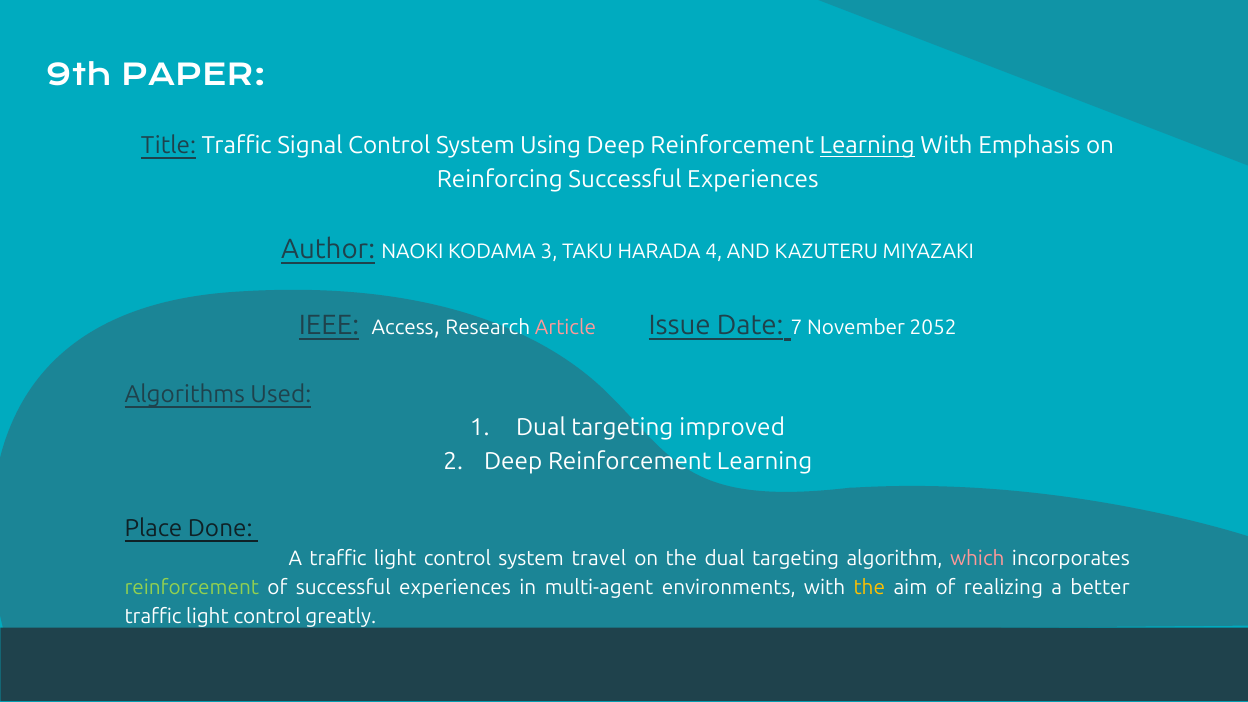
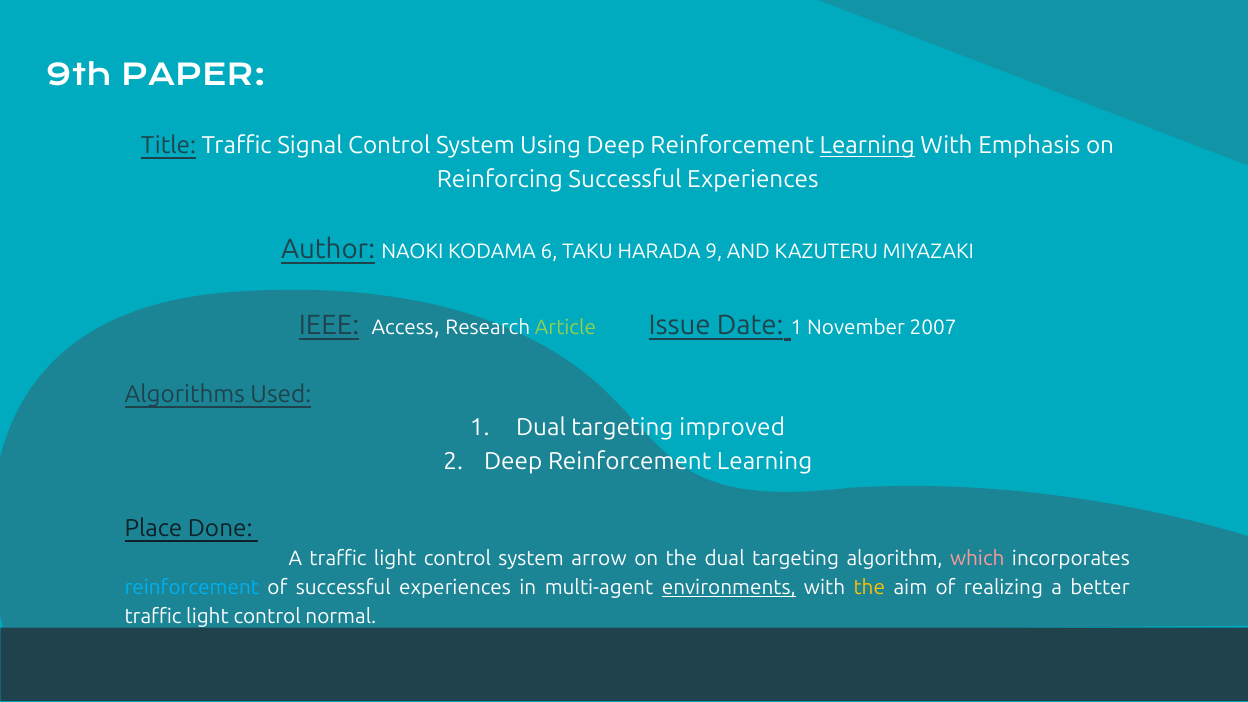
3: 3 -> 6
4: 4 -> 9
Article colour: pink -> light green
Date 7: 7 -> 1
2052: 2052 -> 2007
travel: travel -> arrow
reinforcement at (192, 588) colour: light green -> light blue
environments underline: none -> present
greatly: greatly -> normal
